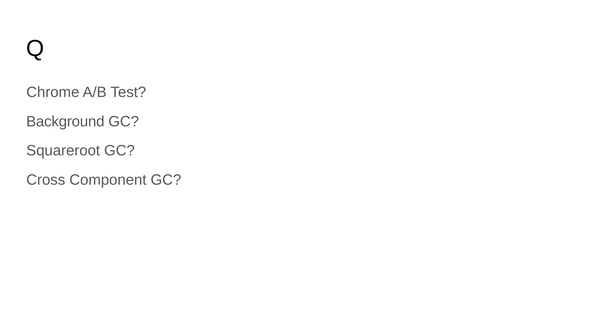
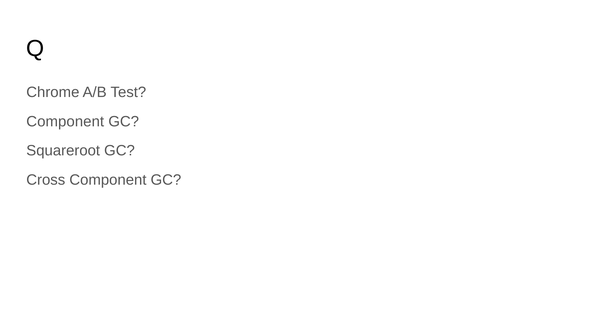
Background at (65, 121): Background -> Component
